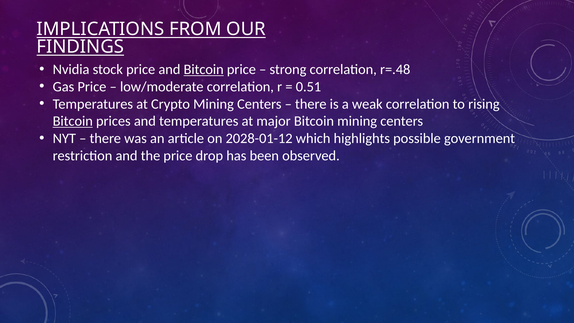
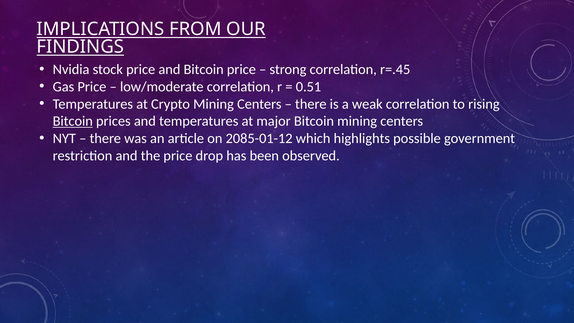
Bitcoin at (204, 69) underline: present -> none
r=.48: r=.48 -> r=.45
2028-01-12: 2028-01-12 -> 2085-01-12
